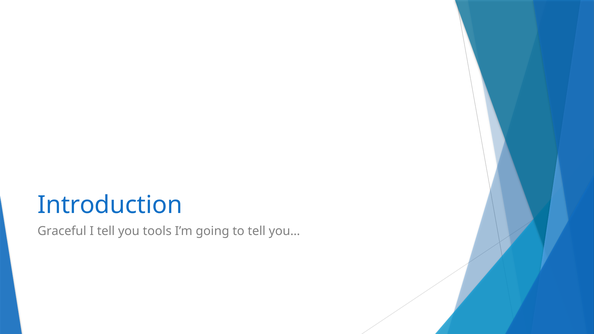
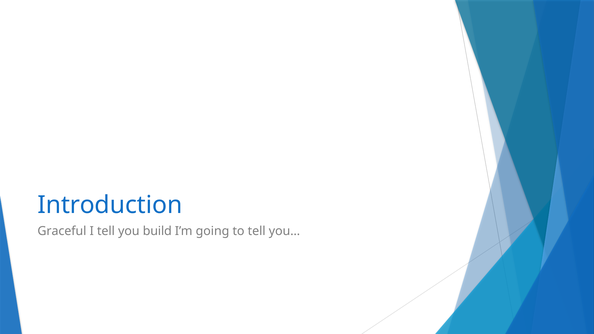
tools: tools -> build
